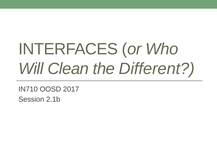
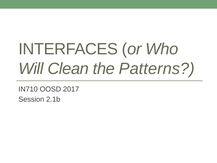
Different: Different -> Patterns
